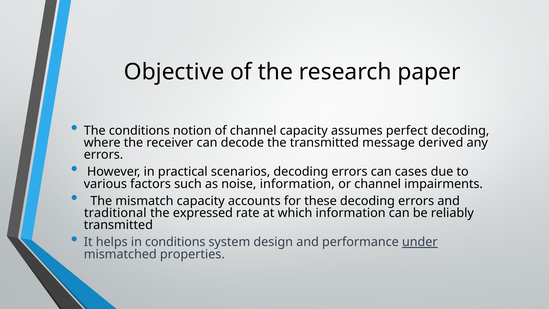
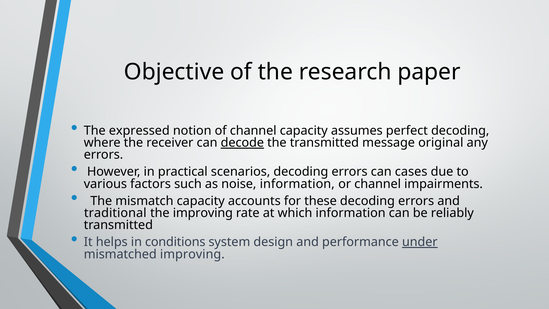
The conditions: conditions -> expressed
decode underline: none -> present
derived: derived -> original
the expressed: expressed -> improving
mismatched properties: properties -> improving
